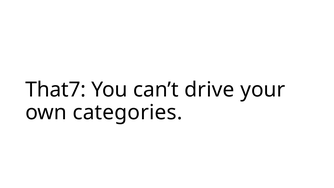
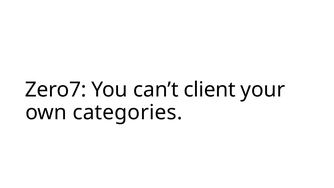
That7: That7 -> Zero7
drive: drive -> client
